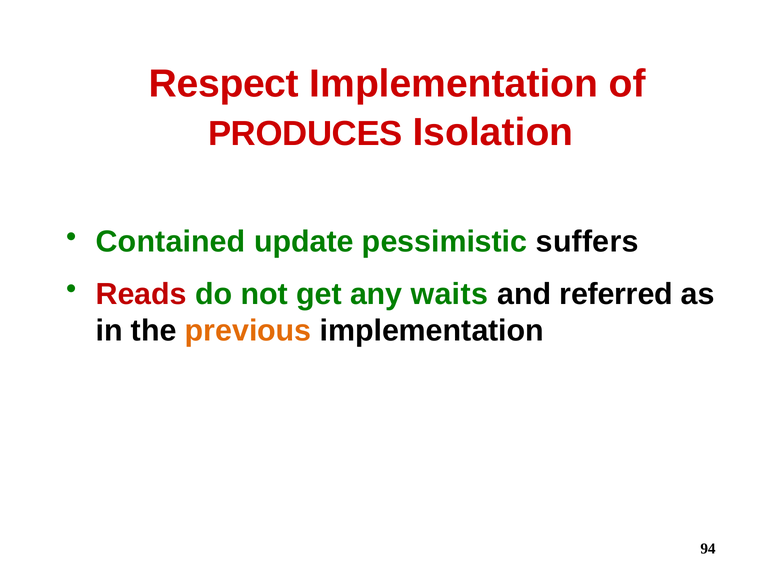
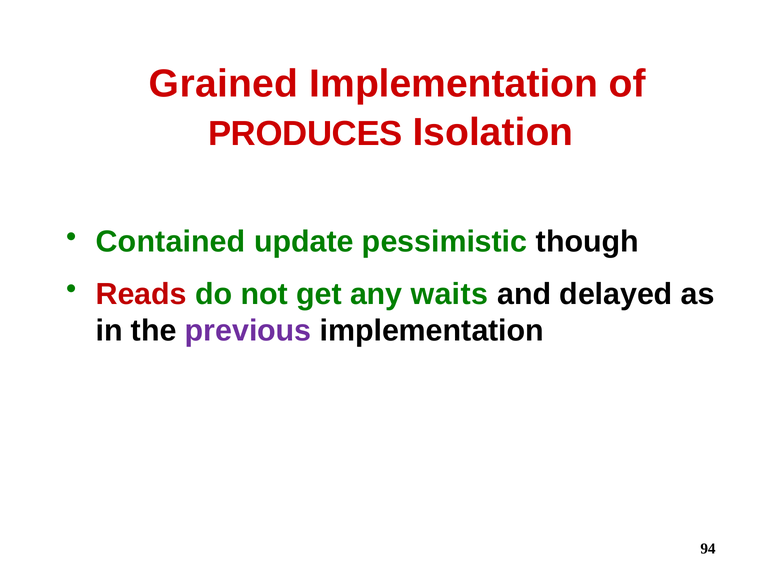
Respect: Respect -> Grained
suffers: suffers -> though
referred: referred -> delayed
previous colour: orange -> purple
